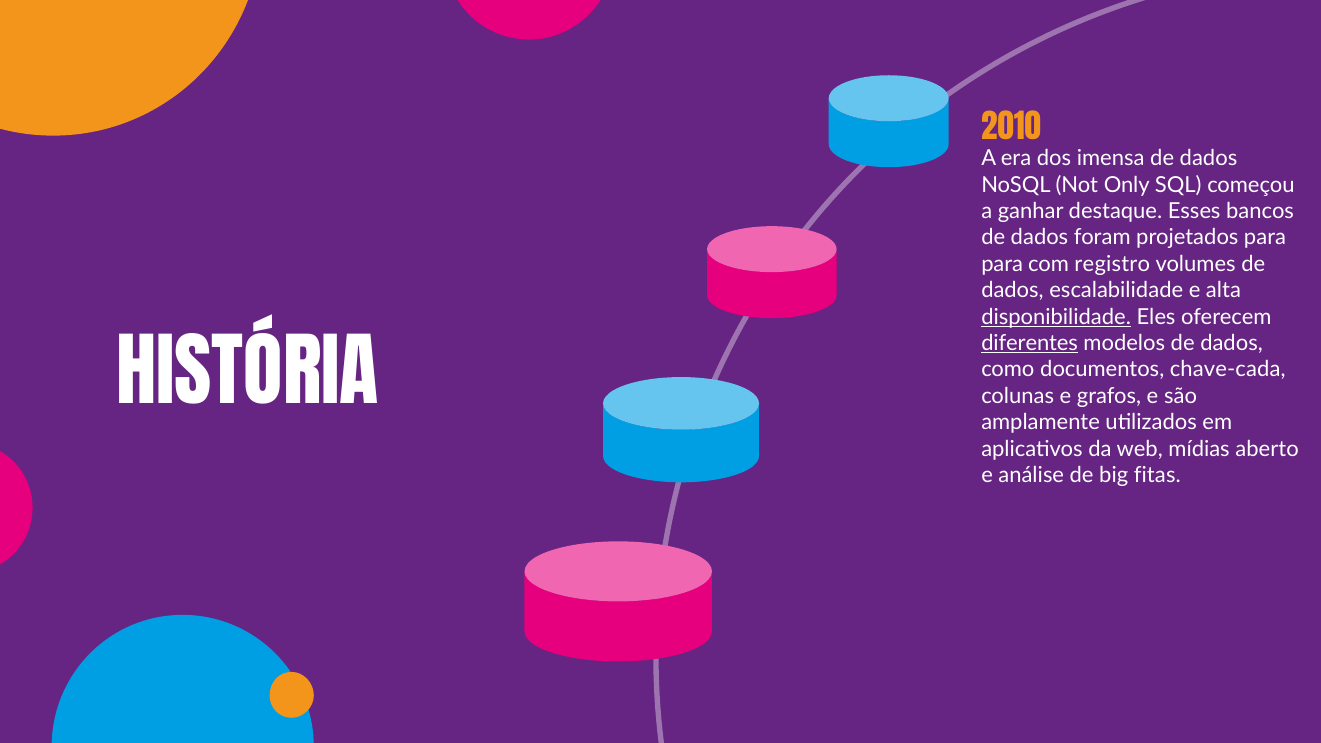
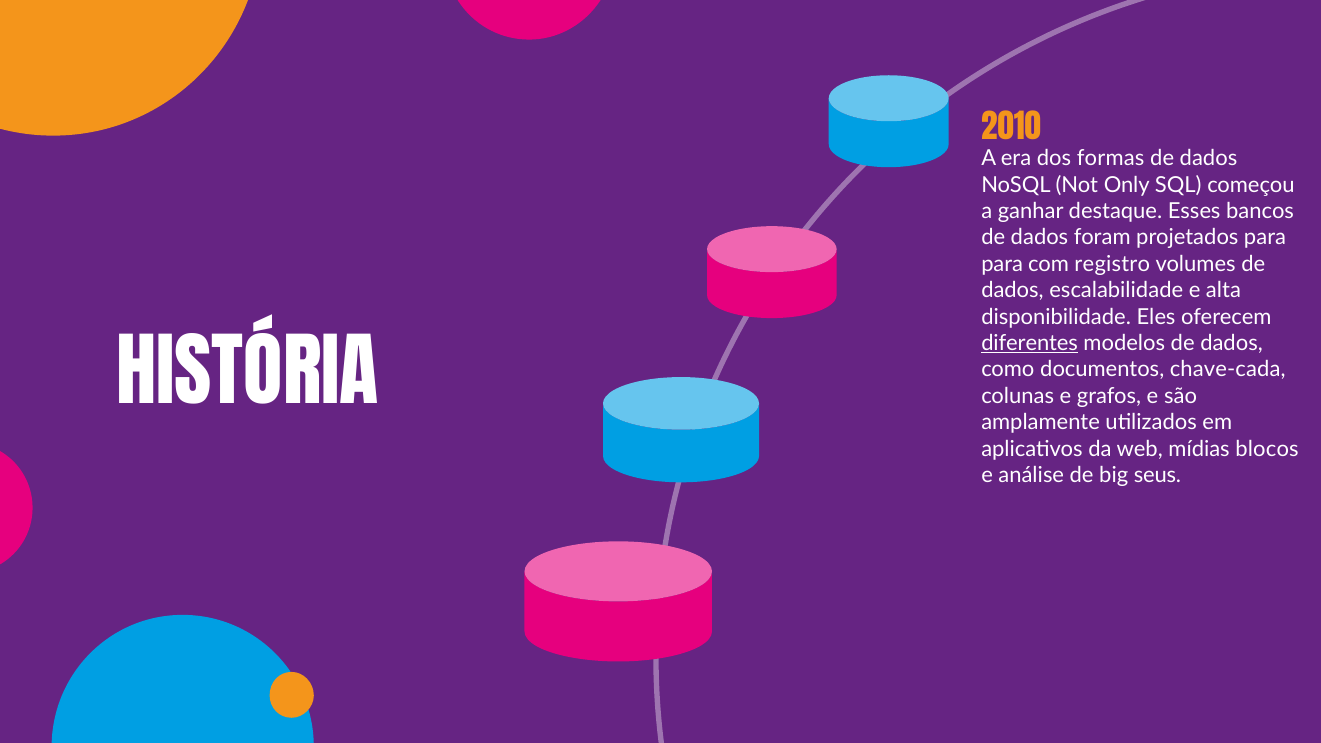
imensa: imensa -> formas
disponibilidade underline: present -> none
aberto: aberto -> blocos
fitas: fitas -> seus
